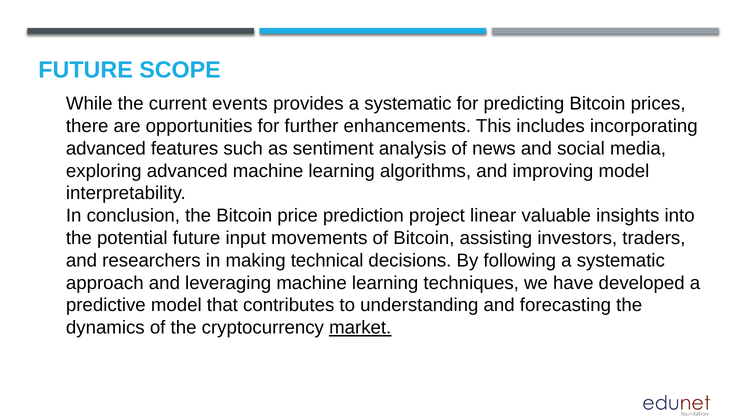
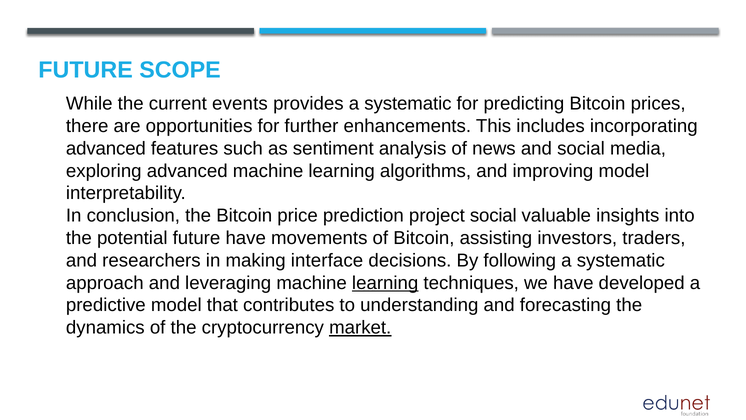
project linear: linear -> social
future input: input -> have
technical: technical -> interface
learning at (385, 283) underline: none -> present
